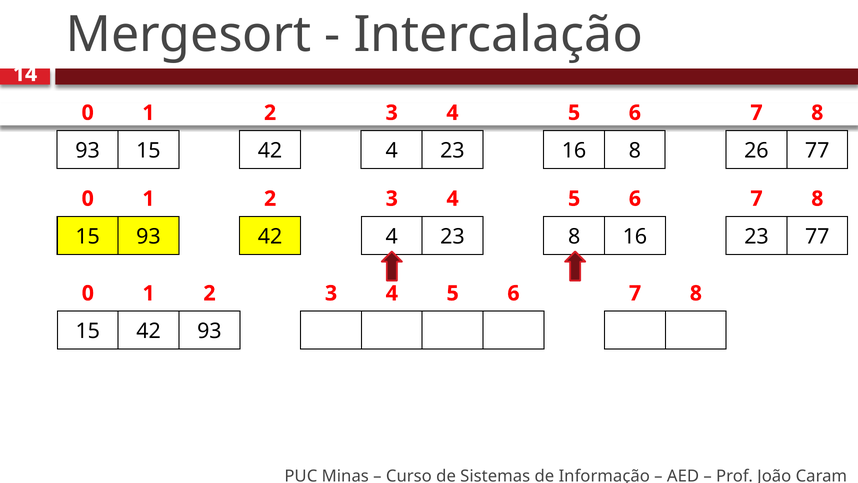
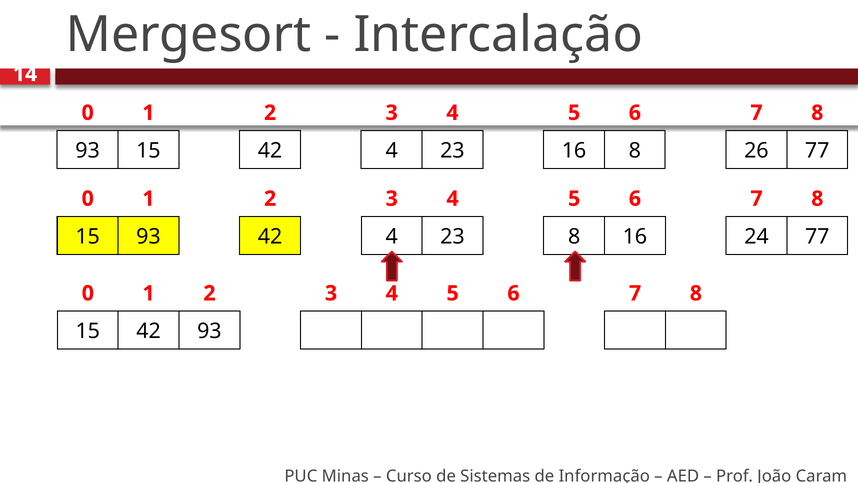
16 23: 23 -> 24
